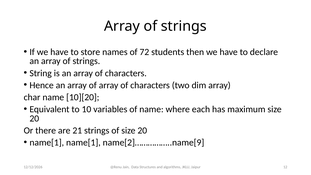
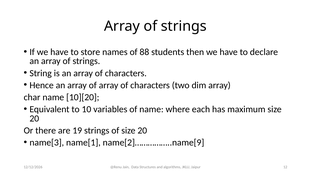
72: 72 -> 88
21: 21 -> 19
name[1 at (47, 143): name[1 -> name[3
